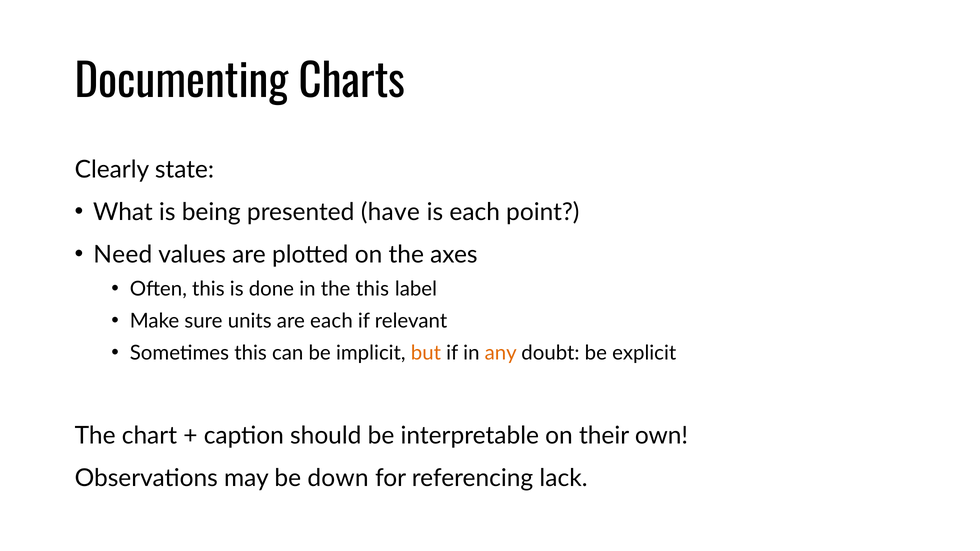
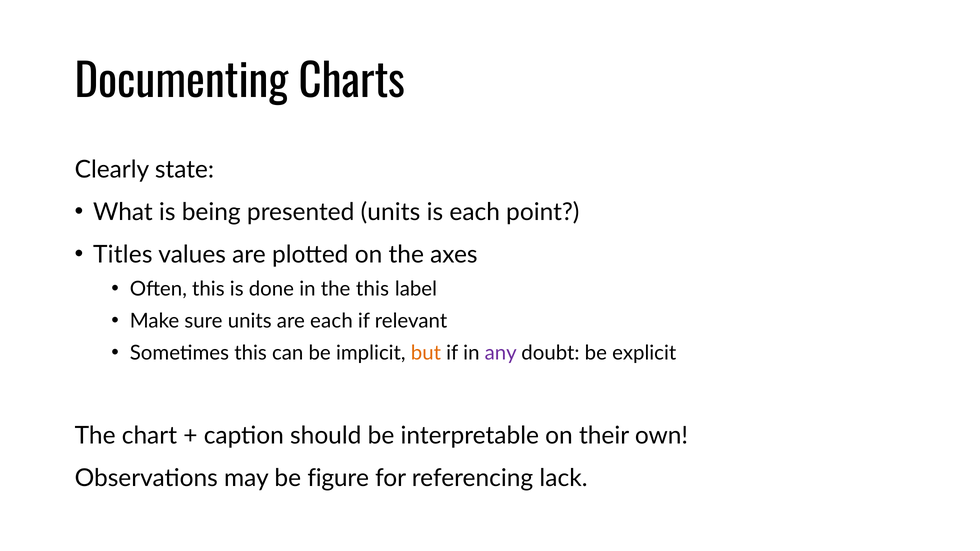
presented have: have -> units
Need: Need -> Titles
any colour: orange -> purple
down: down -> figure
